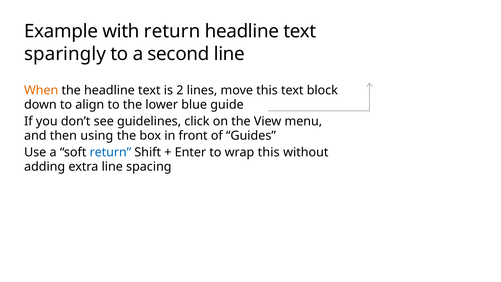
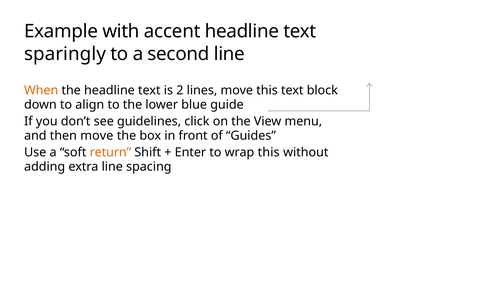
with return: return -> accent
then using: using -> move
return at (110, 152) colour: blue -> orange
